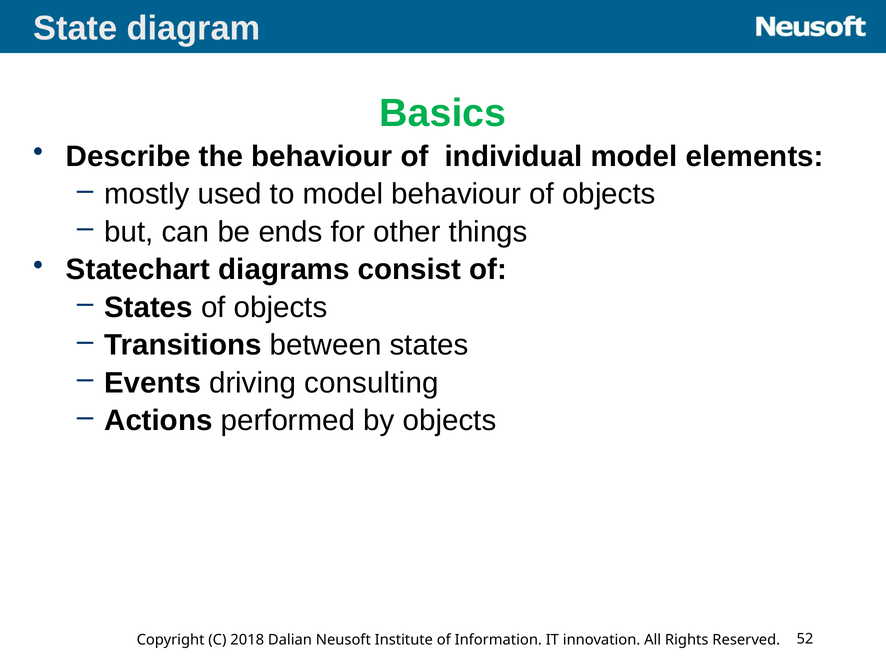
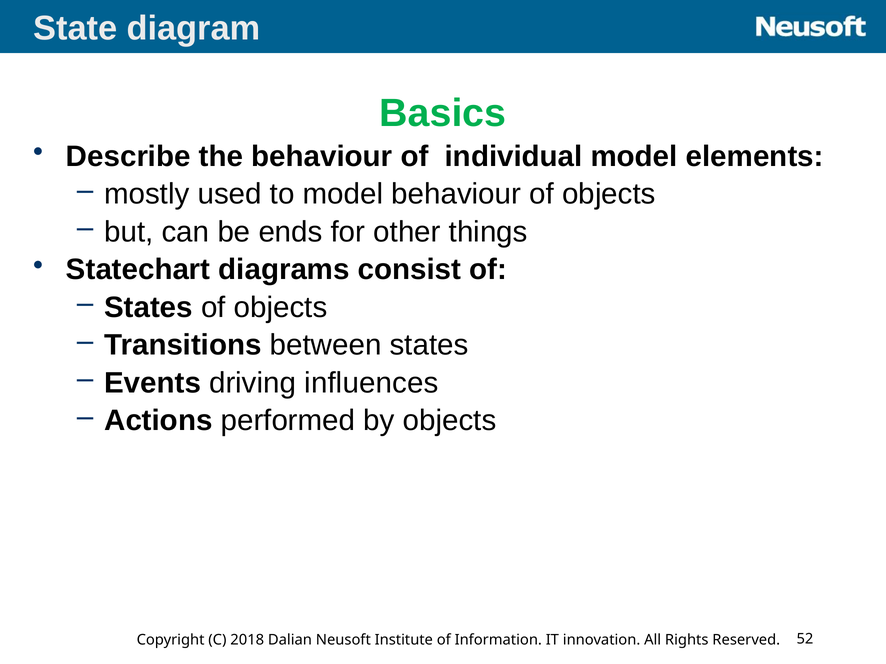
consulting: consulting -> influences
